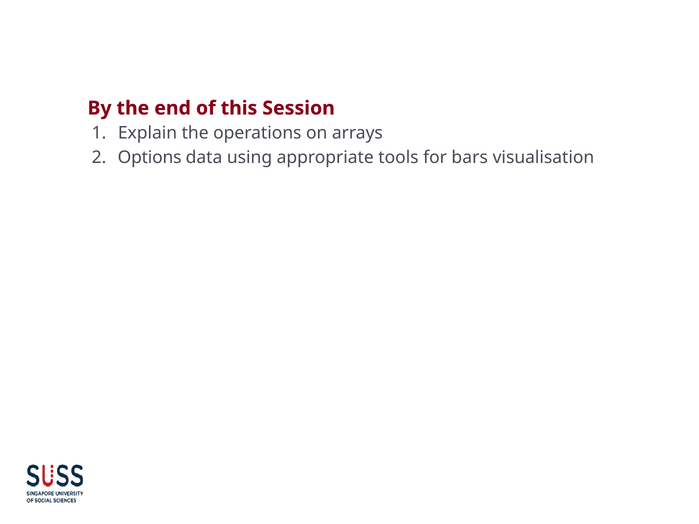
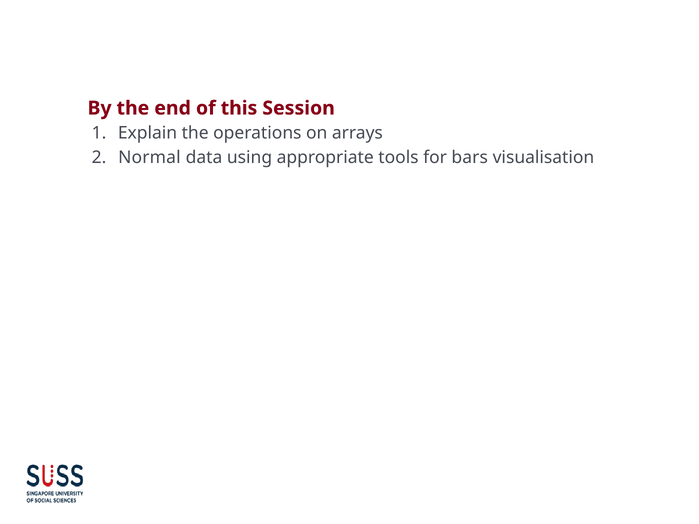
Options: Options -> Normal
